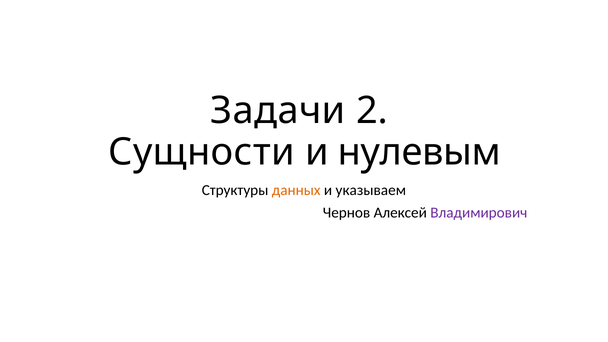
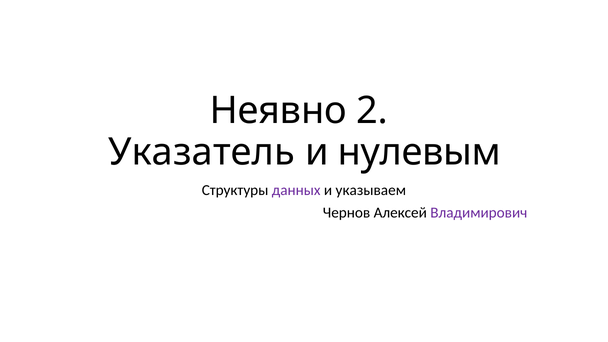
Задачи: Задачи -> Неявно
Сущности: Сущности -> Указатель
данных colour: orange -> purple
